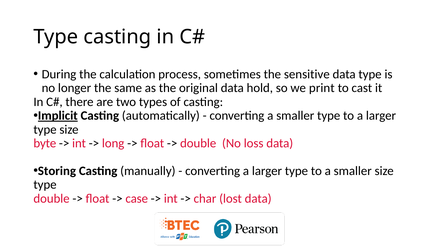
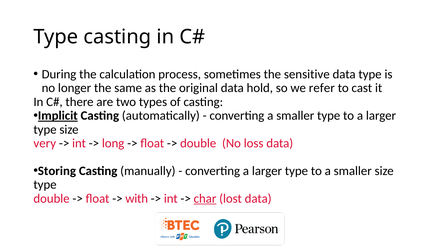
print: print -> refer
byte: byte -> very
case: case -> with
char underline: none -> present
